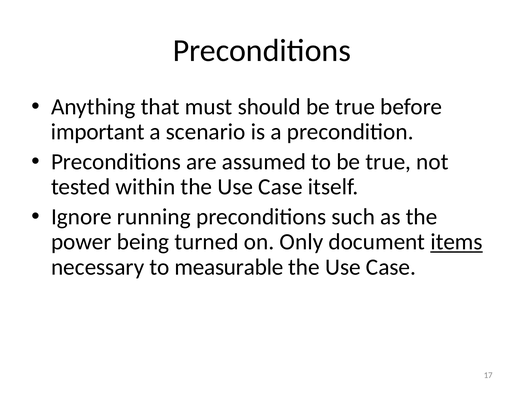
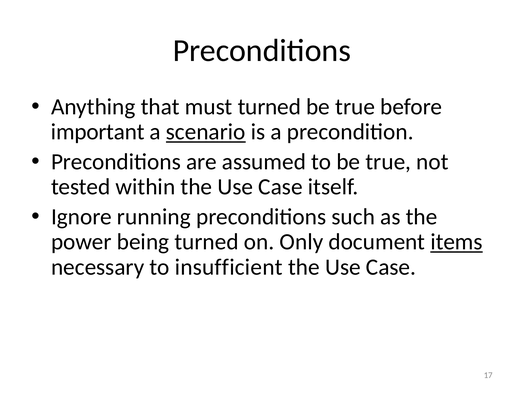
must should: should -> turned
scenario underline: none -> present
measurable: measurable -> insufficient
